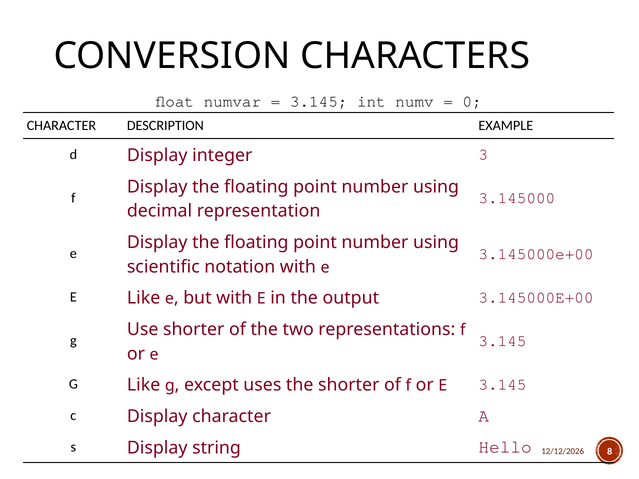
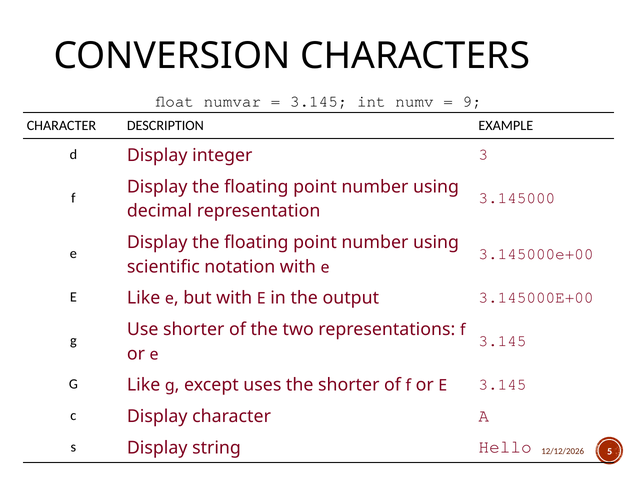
0: 0 -> 9
8: 8 -> 5
